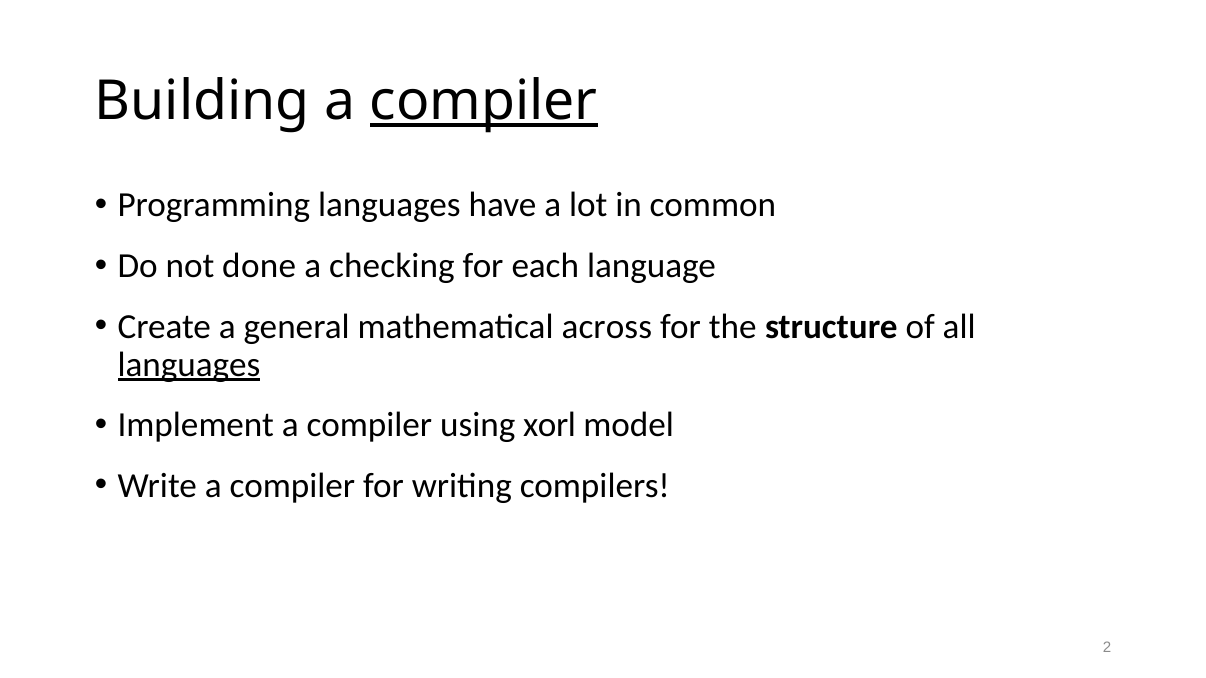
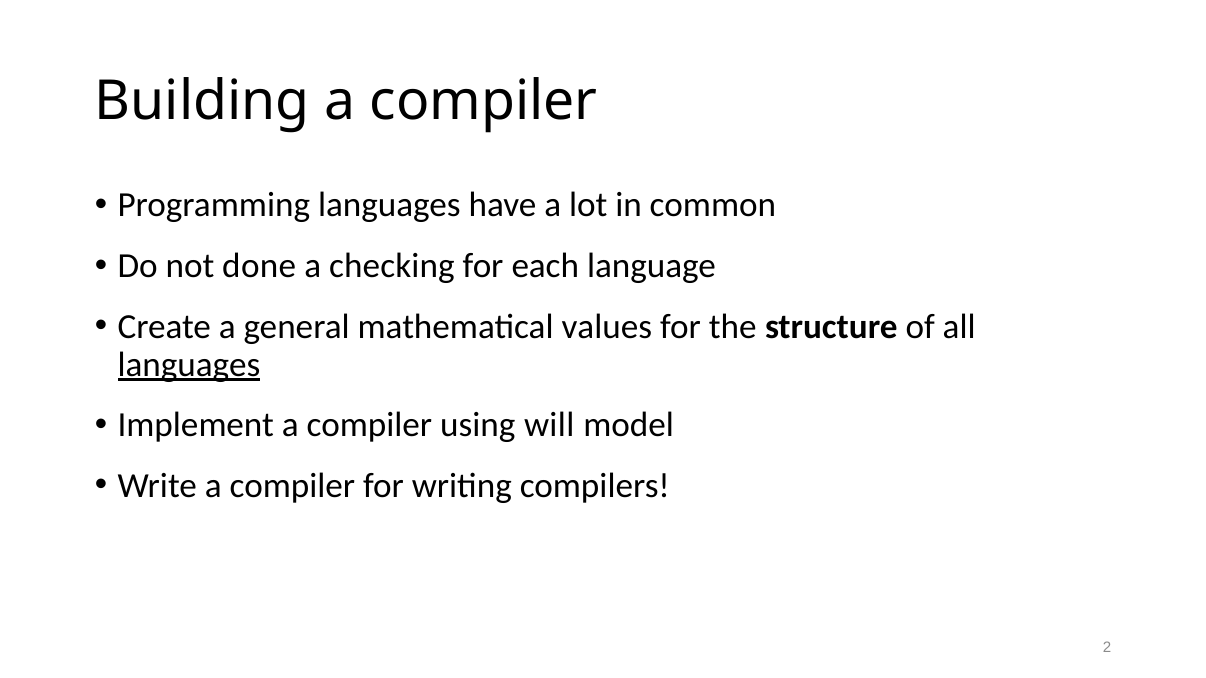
compiler at (484, 101) underline: present -> none
across: across -> values
xorl: xorl -> will
